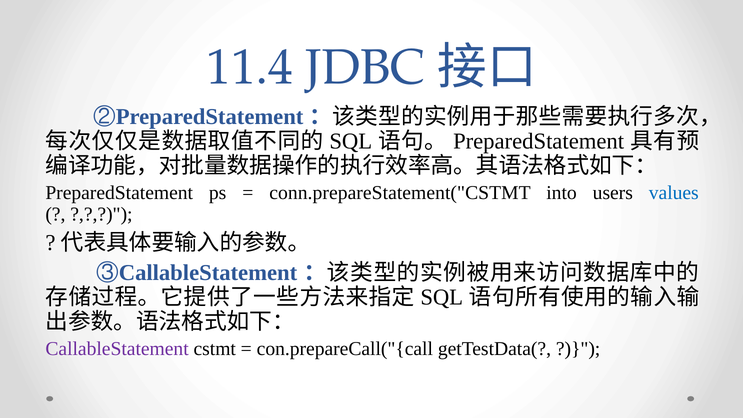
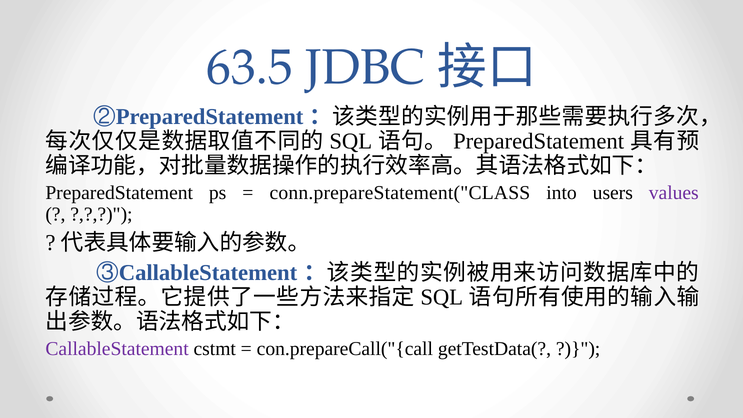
11.4: 11.4 -> 63.5
conn.prepareStatement("CSTMT: conn.prepareStatement("CSTMT -> conn.prepareStatement("CLASS
values colour: blue -> purple
